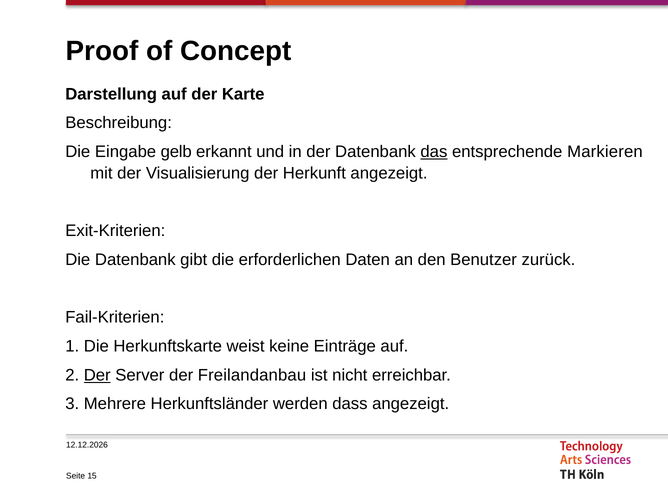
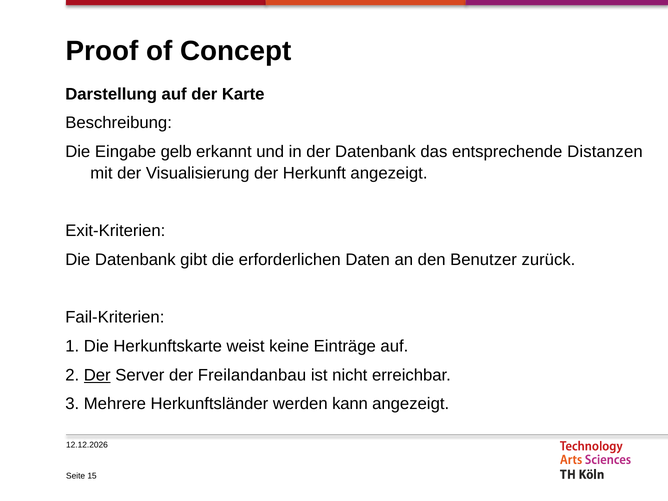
das underline: present -> none
Markieren: Markieren -> Distanzen
dass: dass -> kann
